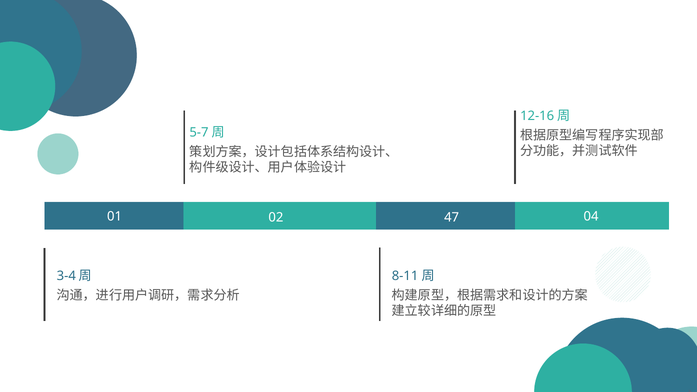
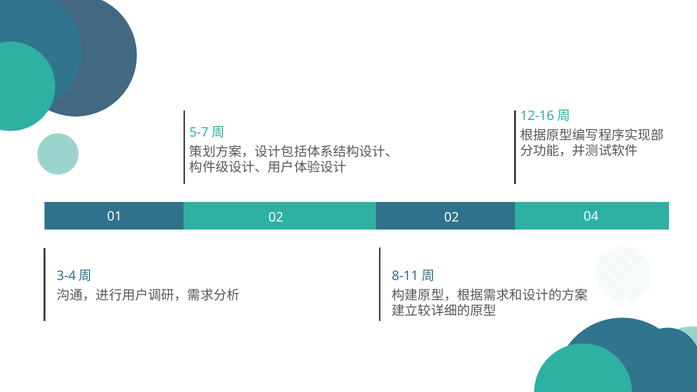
02 47: 47 -> 02
